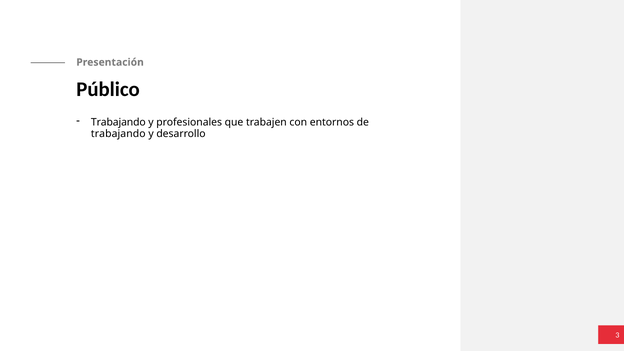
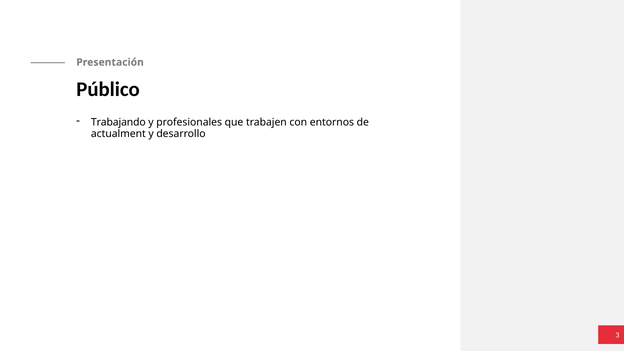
trabajando at (118, 134): trabajando -> actualment
